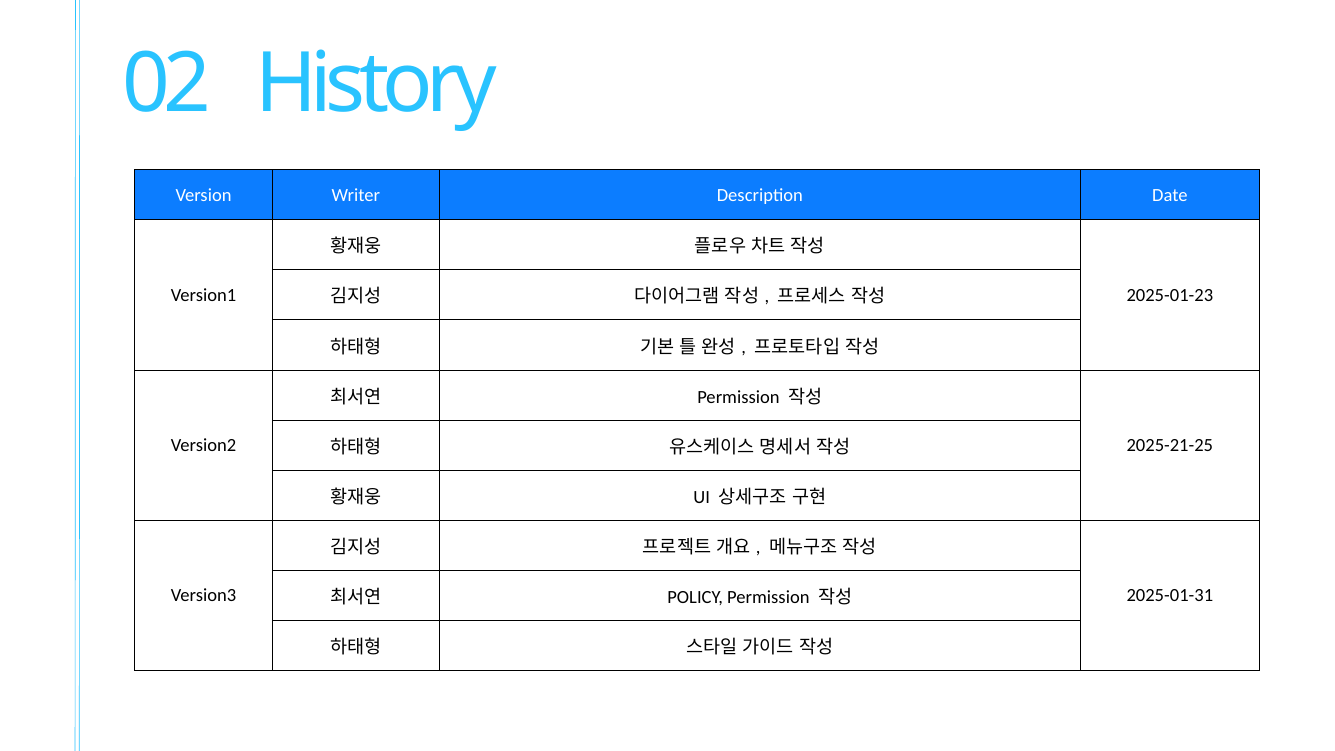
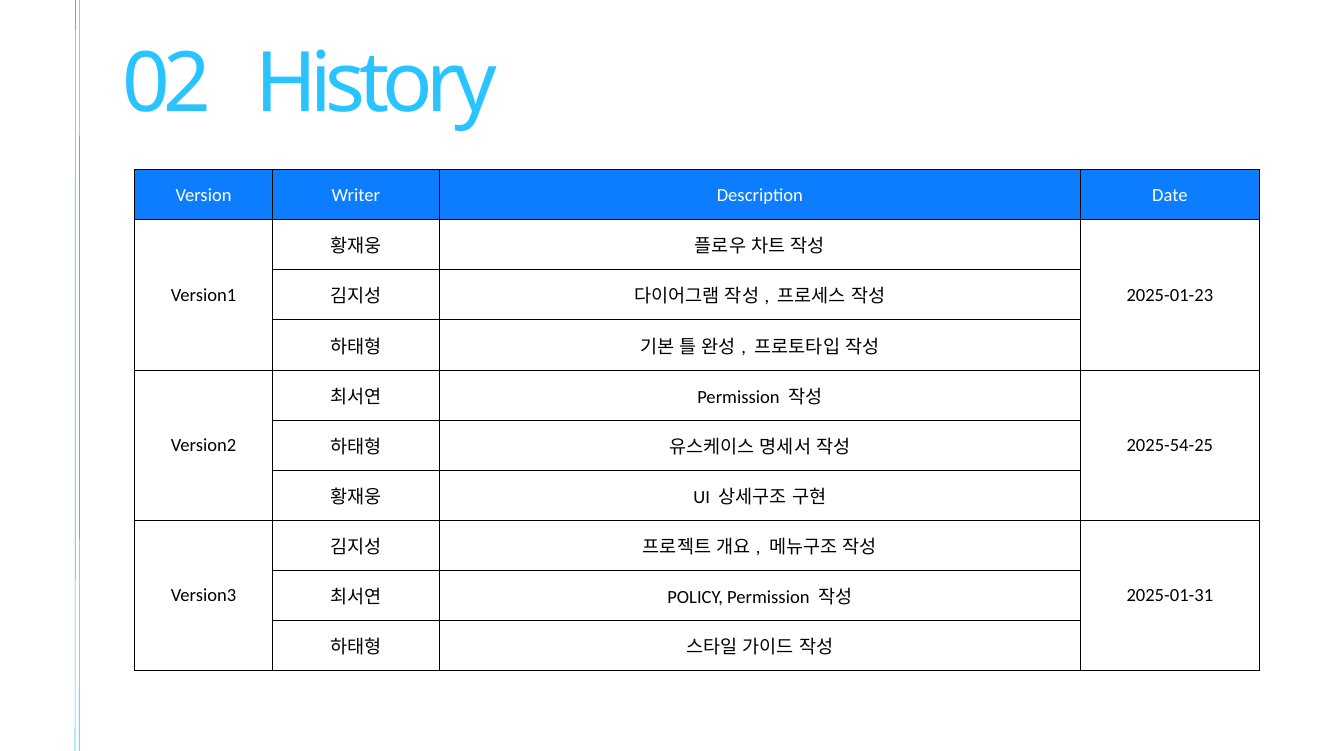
2025-21-25: 2025-21-25 -> 2025-54-25
